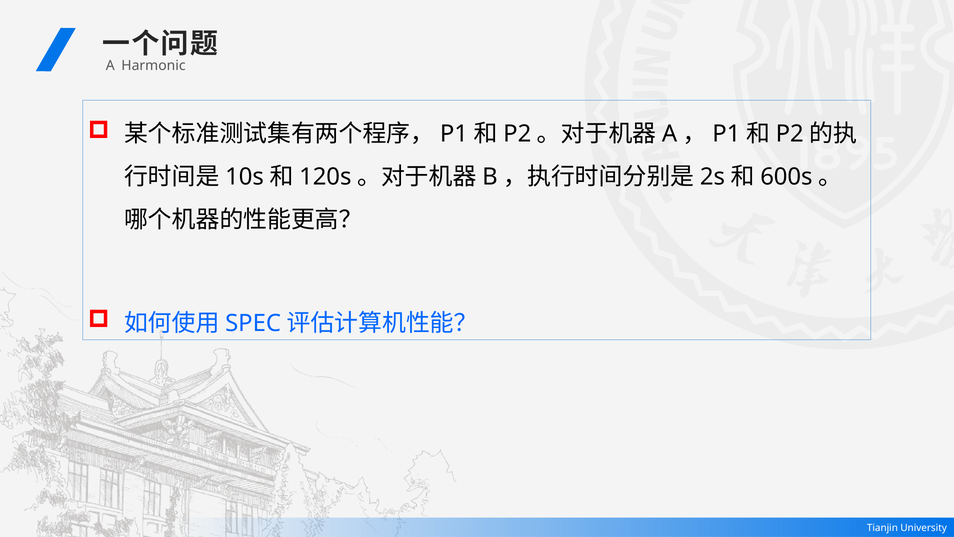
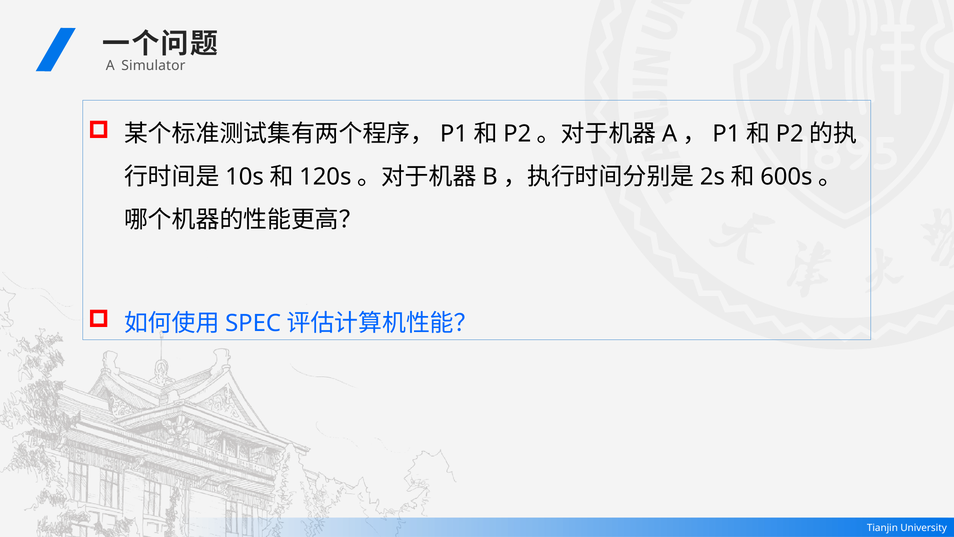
Harmonic: Harmonic -> Simulator
